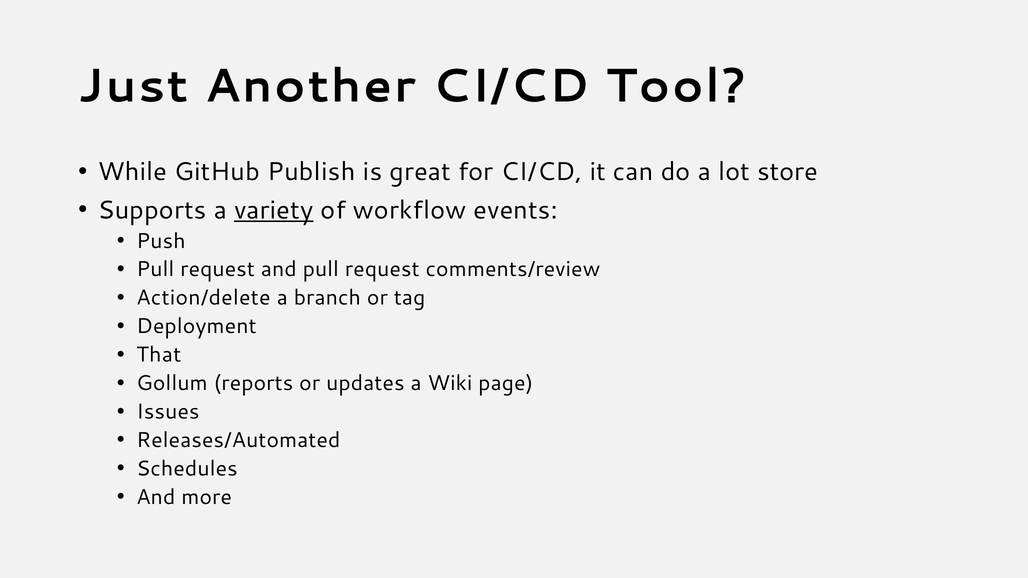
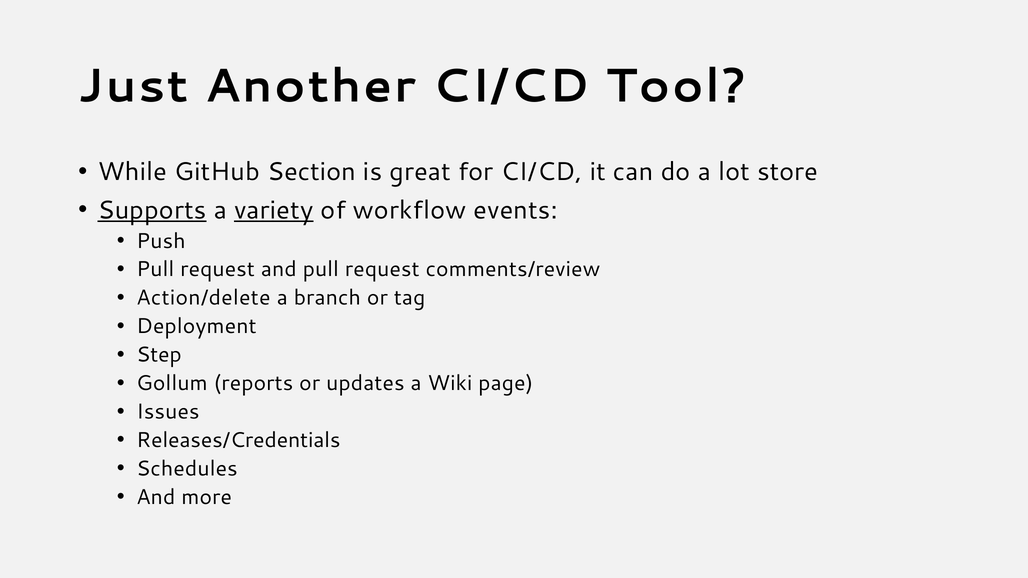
Publish: Publish -> Section
Supports underline: none -> present
That: That -> Step
Releases/Automated: Releases/Automated -> Releases/Credentials
